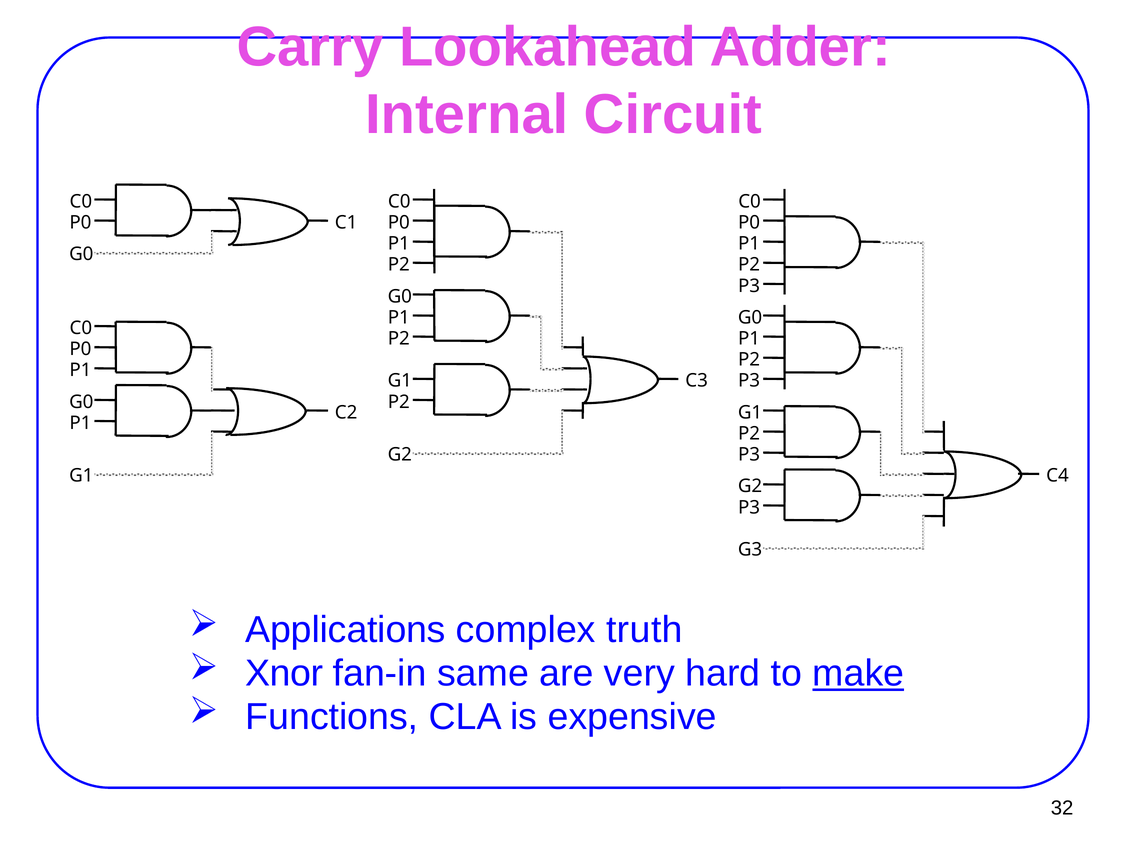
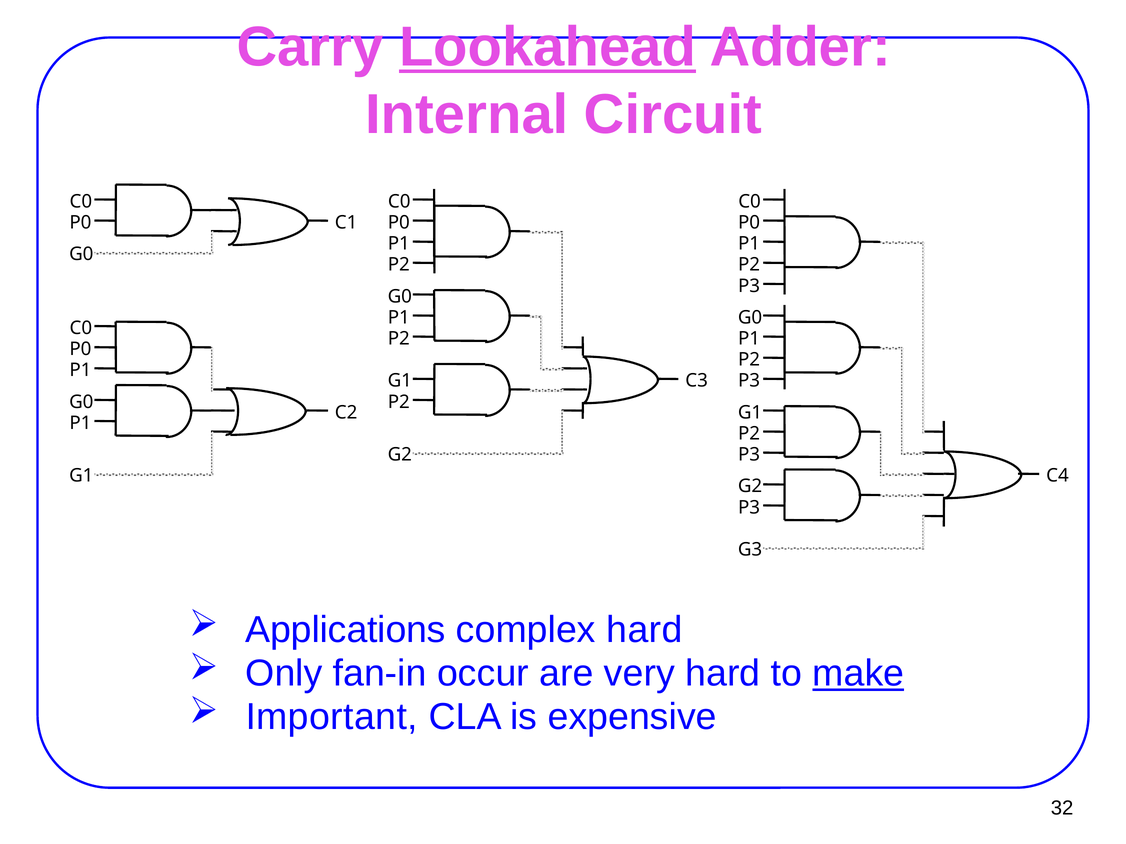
Lookahead underline: none -> present
complex truth: truth -> hard
Xnor: Xnor -> Only
same: same -> occur
Functions: Functions -> Important
